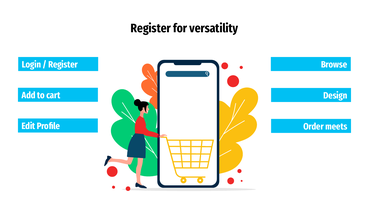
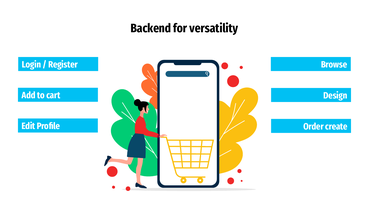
Register at (151, 28): Register -> Backend
meets: meets -> create
